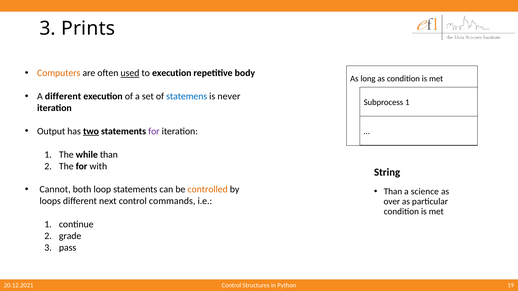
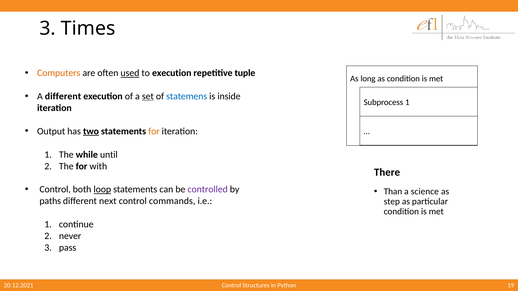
Prints: Prints -> Times
body: body -> tuple
set underline: none -> present
never: never -> inside
for at (154, 131) colour: purple -> orange
while than: than -> until
String: String -> There
Cannot at (55, 190): Cannot -> Control
loop underline: none -> present
controlled colour: orange -> purple
loops: loops -> paths
over: over -> step
grade: grade -> never
